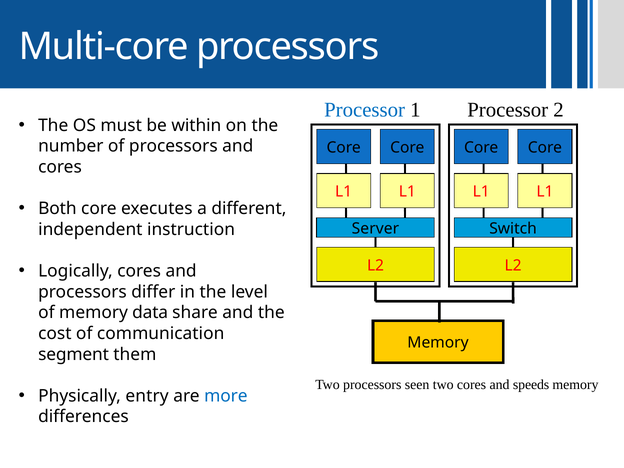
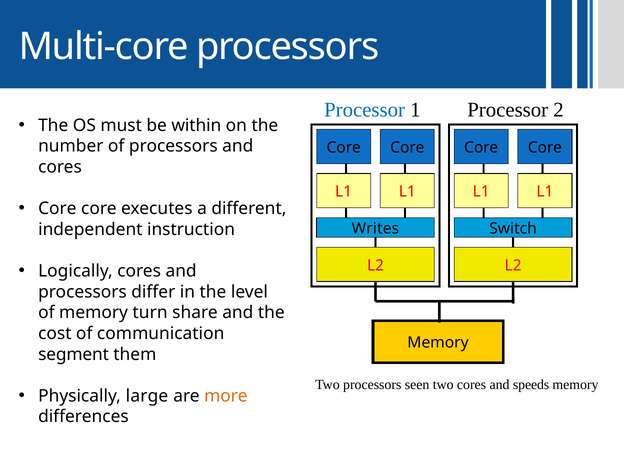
Both at (57, 209): Both -> Core
Server: Server -> Writes
data: data -> turn
entry: entry -> large
more colour: blue -> orange
